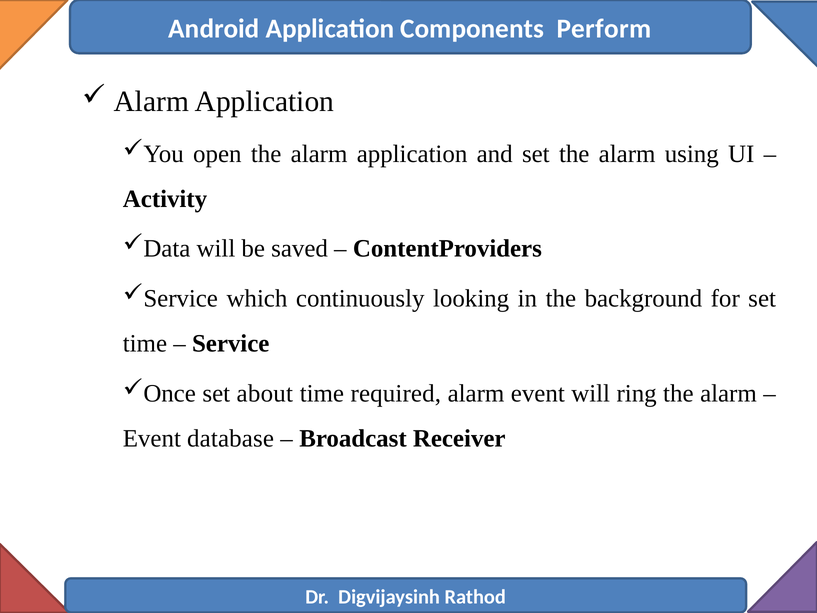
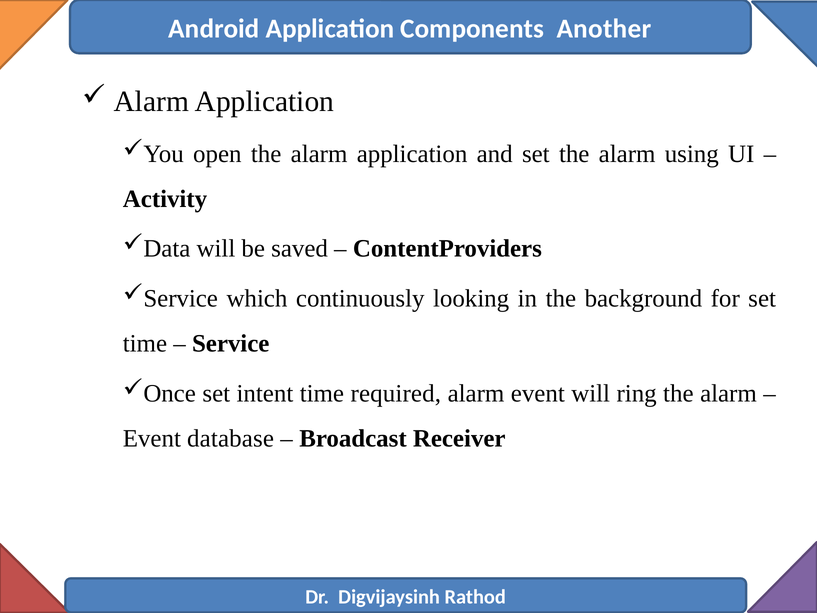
Perform: Perform -> Another
about: about -> intent
